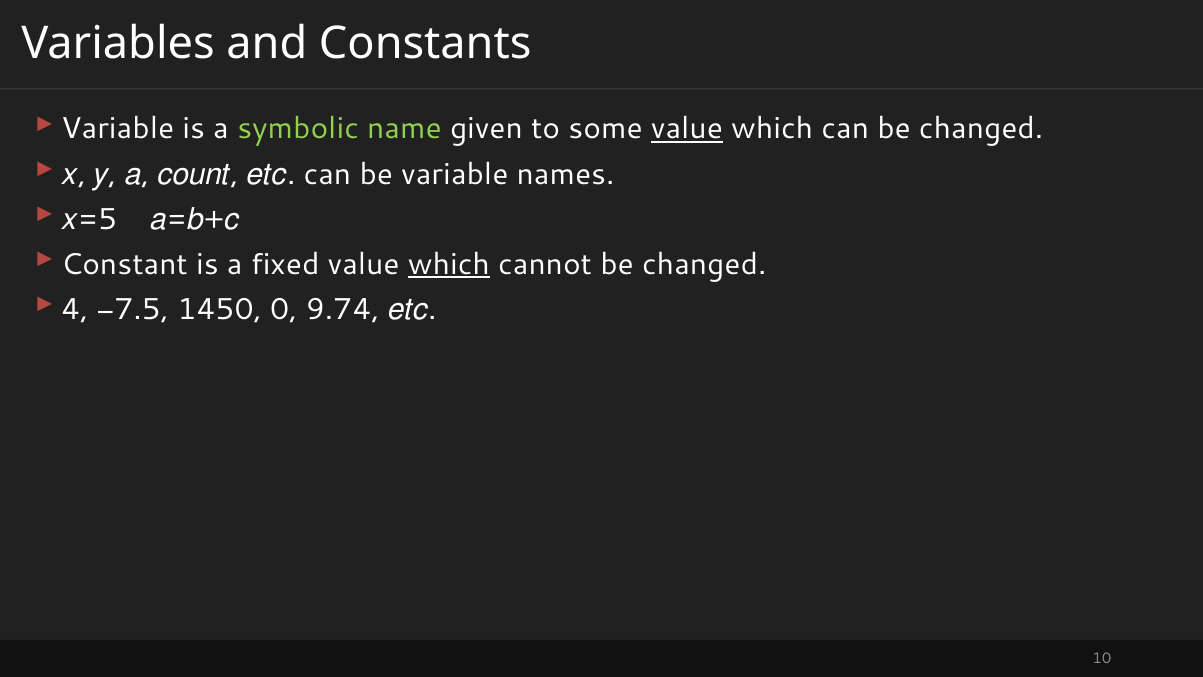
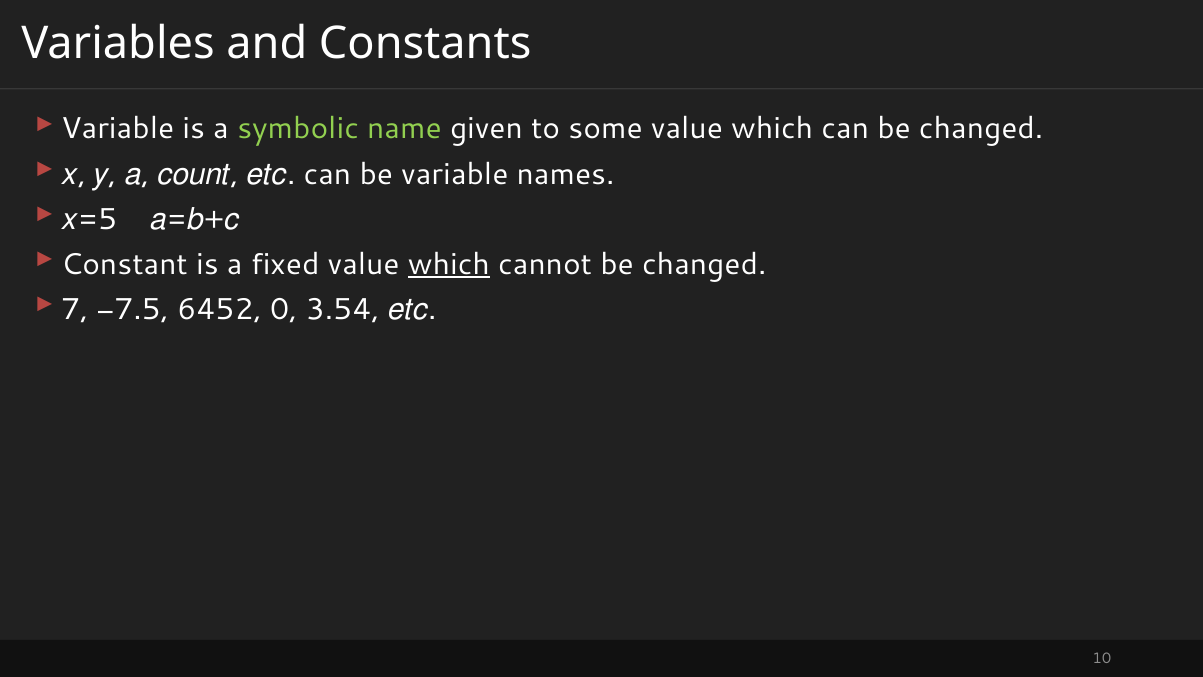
value at (687, 129) underline: present -> none
4: 4 -> 7
1450: 1450 -> 6452
9.74: 9.74 -> 3.54
